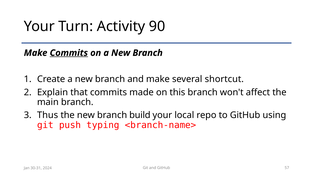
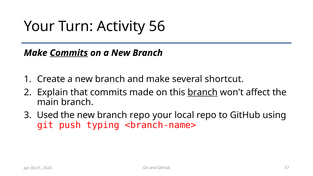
90: 90 -> 56
branch at (203, 92) underline: none -> present
Thus: Thus -> Used
branch build: build -> repo
